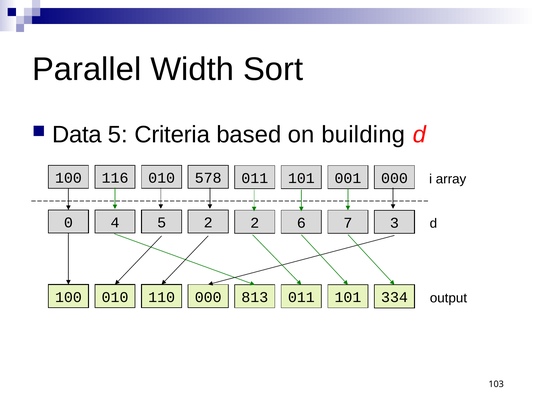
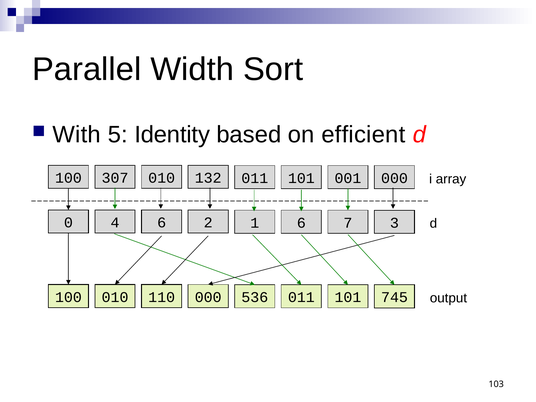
Data: Data -> With
Criteria: Criteria -> Identity
building: building -> efficient
116: 116 -> 307
578: 578 -> 132
4 5: 5 -> 6
2 2: 2 -> 1
813: 813 -> 536
334: 334 -> 745
